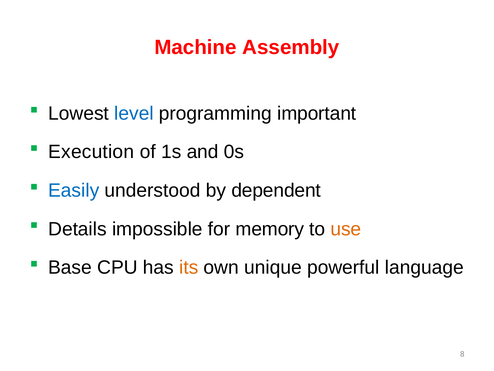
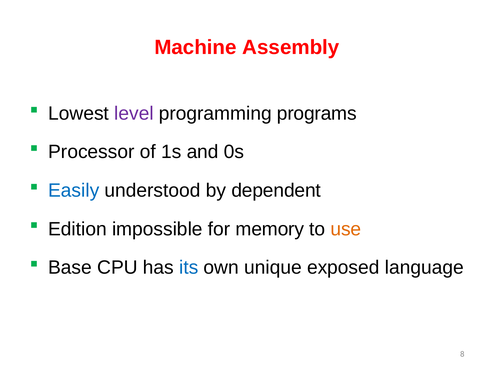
level colour: blue -> purple
important: important -> programs
Execution: Execution -> Processor
Details: Details -> Edition
its colour: orange -> blue
powerful: powerful -> exposed
